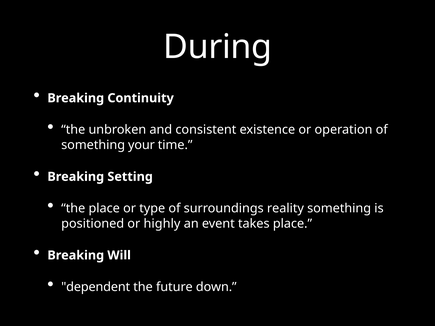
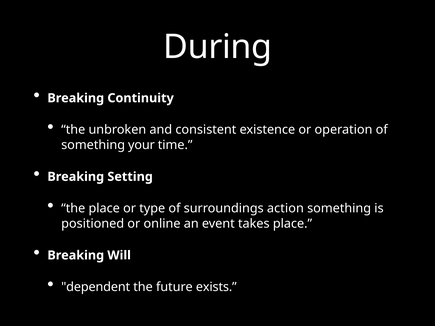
reality: reality -> action
highly: highly -> online
down: down -> exists
